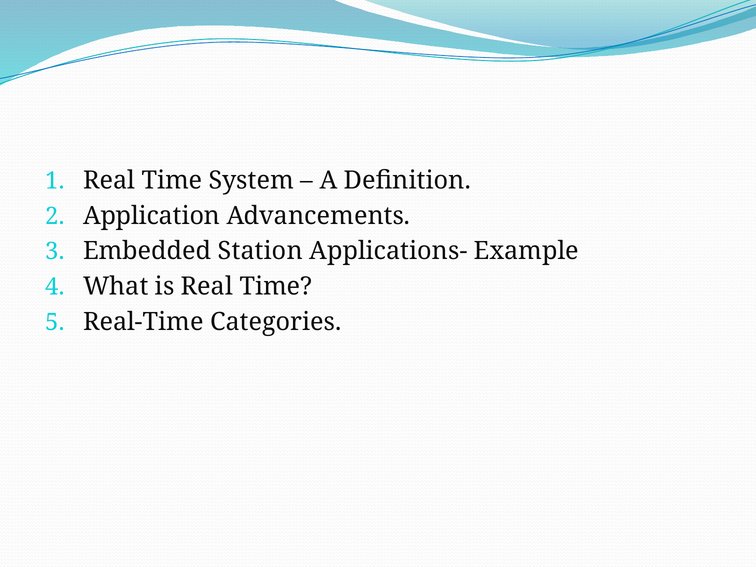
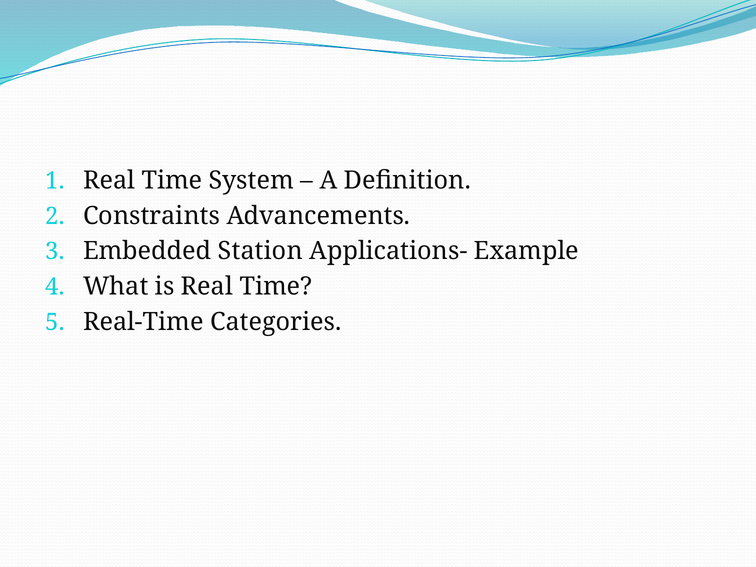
Application: Application -> Constraints
